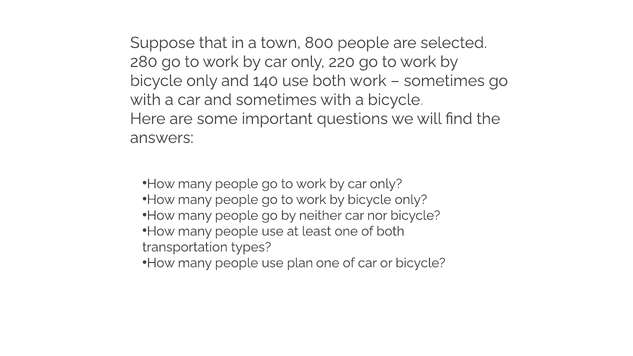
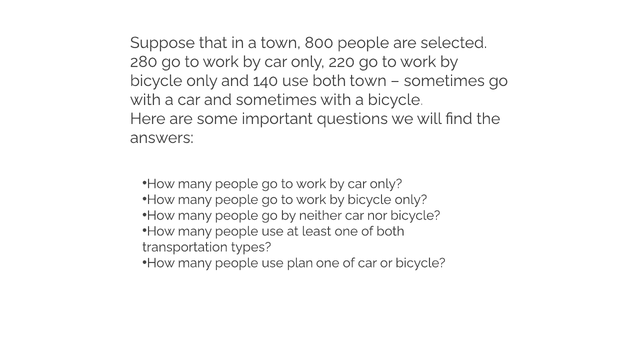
both work: work -> town
